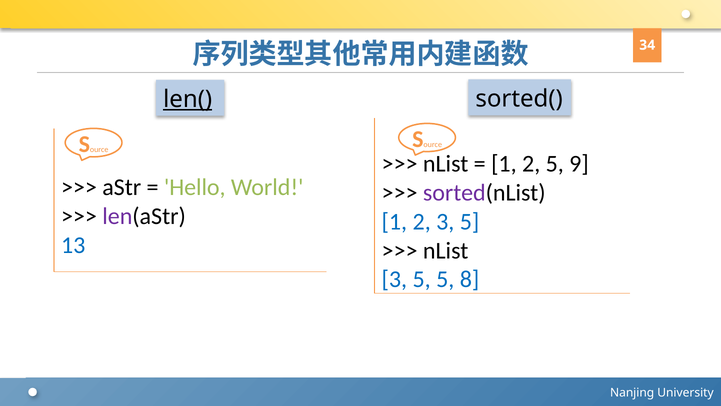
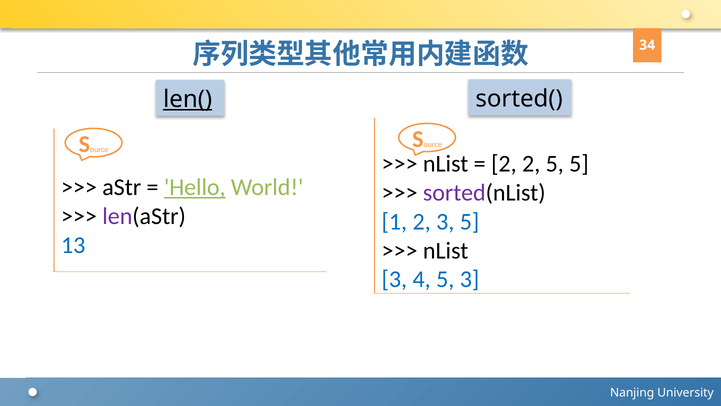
1 at (504, 164): 1 -> 2
5 9: 9 -> 5
Hello underline: none -> present
5 at (422, 279): 5 -> 4
5 8: 8 -> 3
